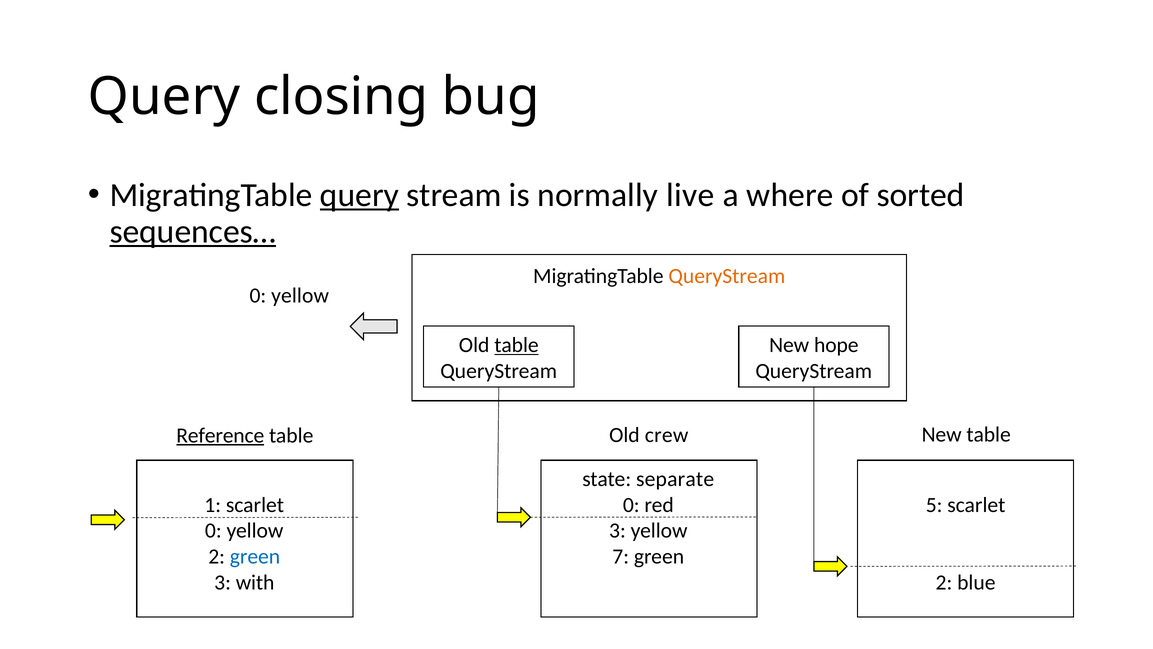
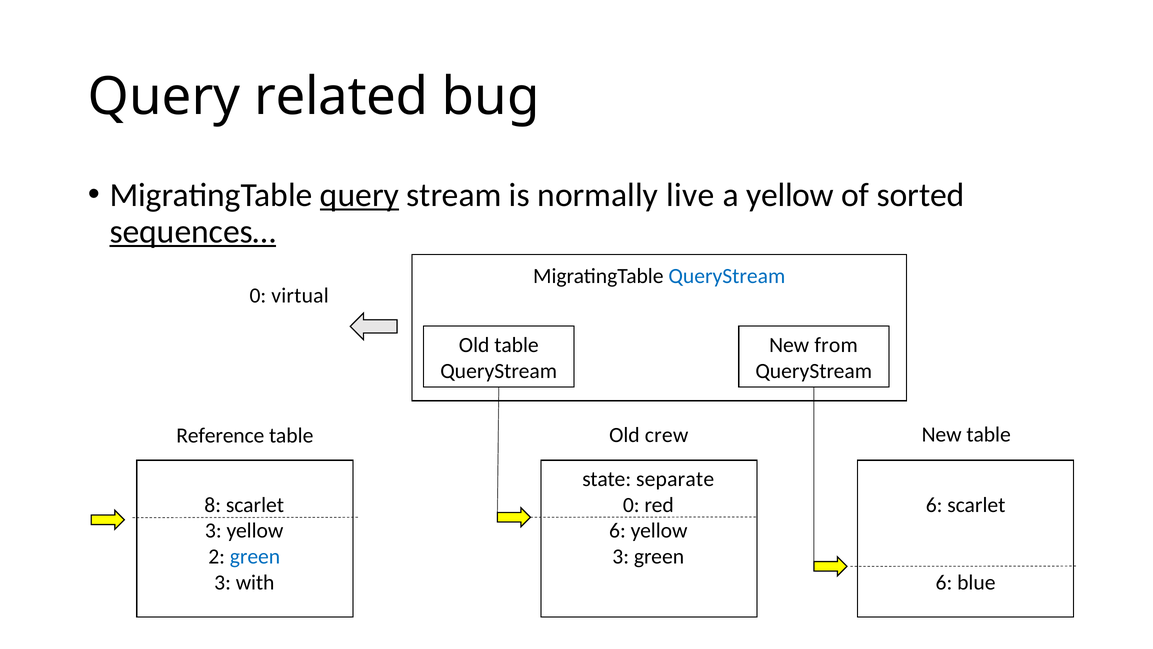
closing: closing -> related
a where: where -> yellow
QueryStream at (727, 276) colour: orange -> blue
yellow at (300, 295): yellow -> virtual
table at (516, 345) underline: present -> none
hope: hope -> from
Reference underline: present -> none
1: 1 -> 8
5 at (934, 505): 5 -> 6
0 at (213, 530): 0 -> 3
3 at (617, 530): 3 -> 6
7 at (621, 556): 7 -> 3
2 at (944, 582): 2 -> 6
